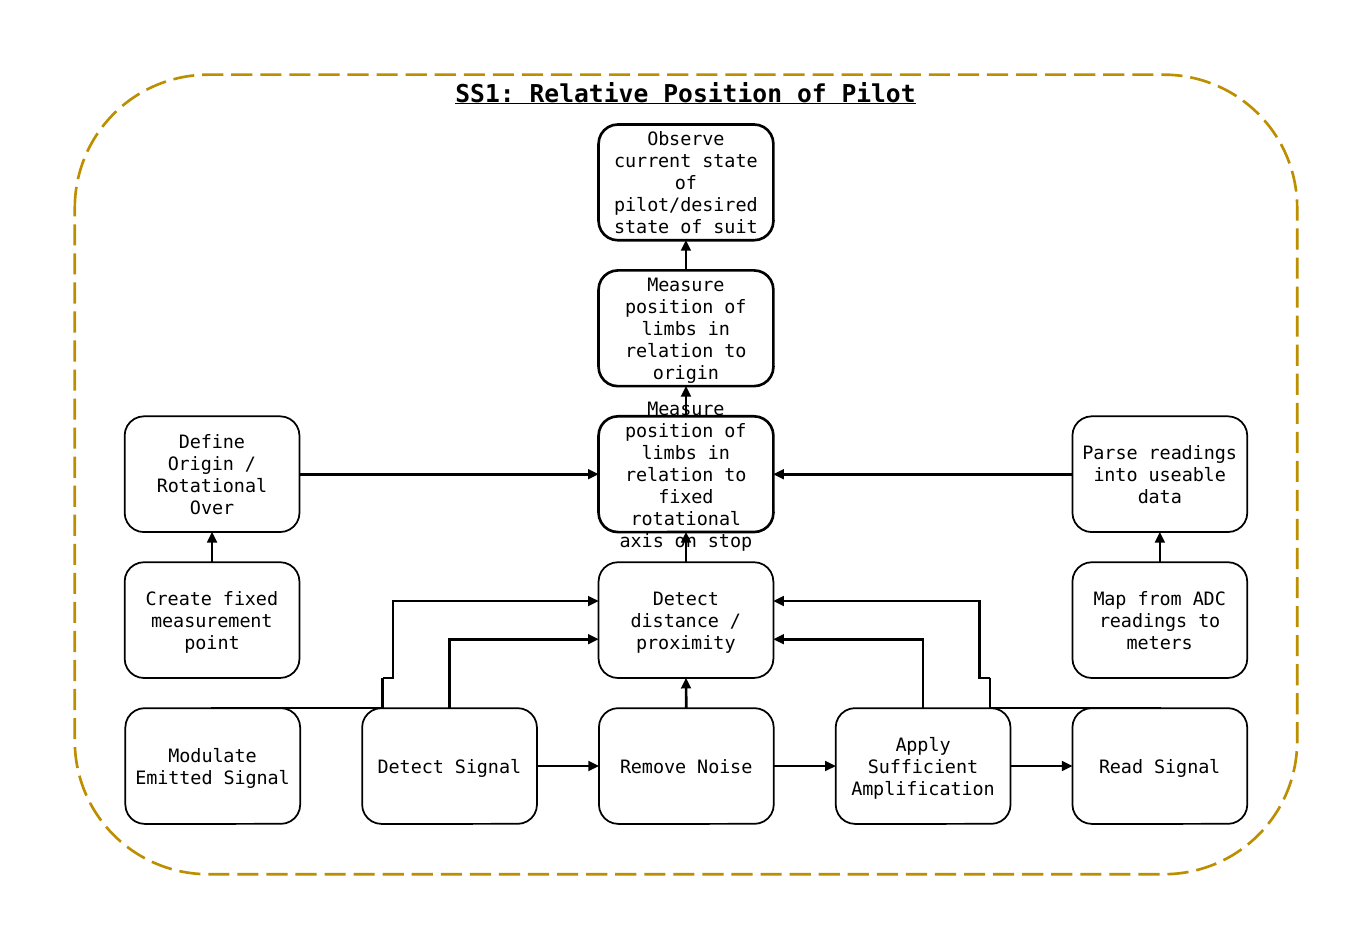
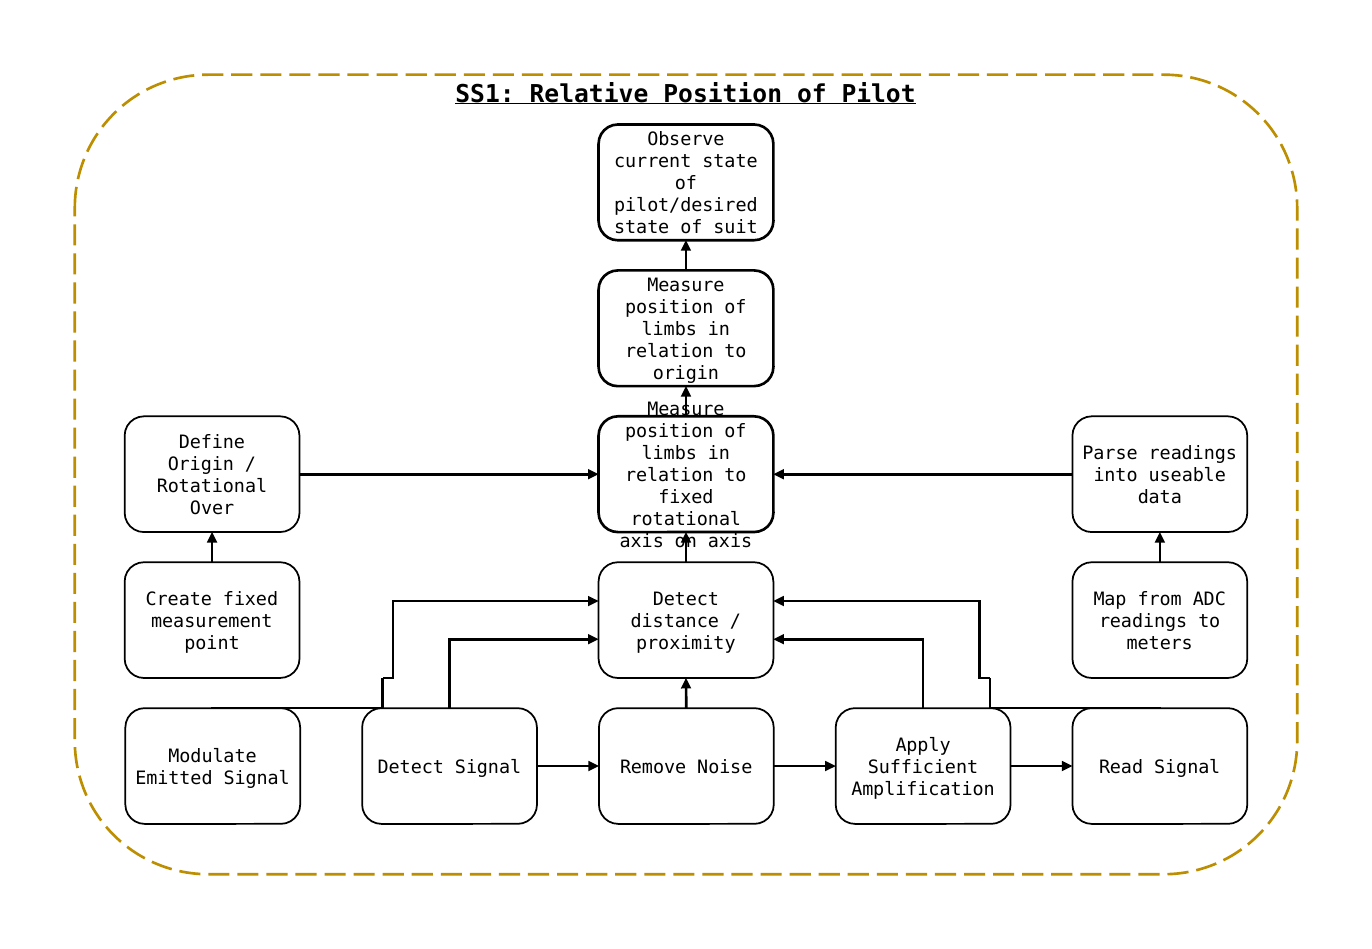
stop at (730, 542): stop -> axis
